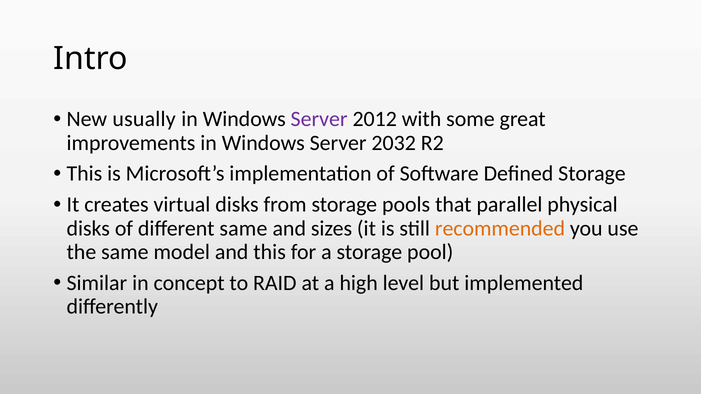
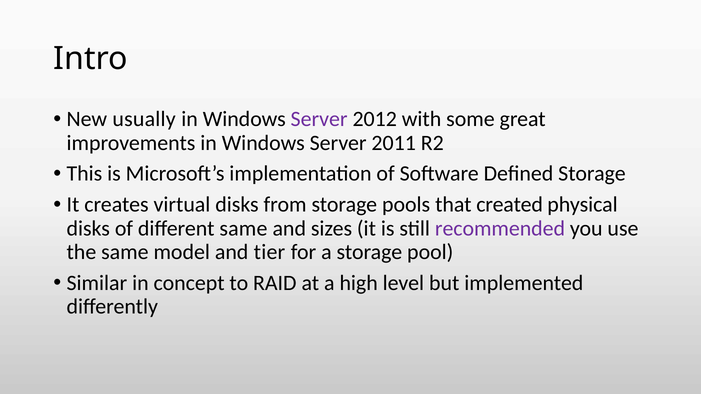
2032: 2032 -> 2011
parallel: parallel -> created
recommended colour: orange -> purple
and this: this -> tier
